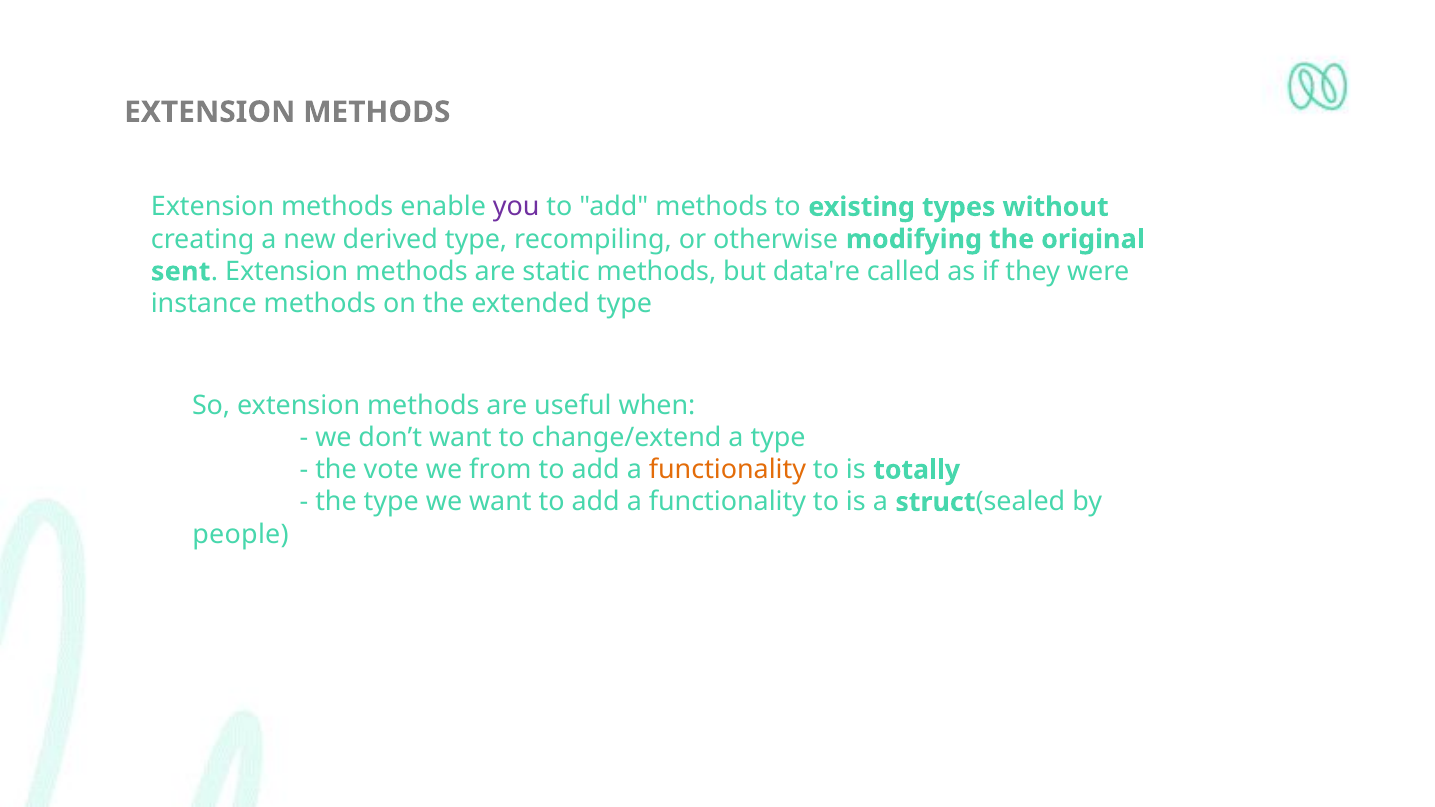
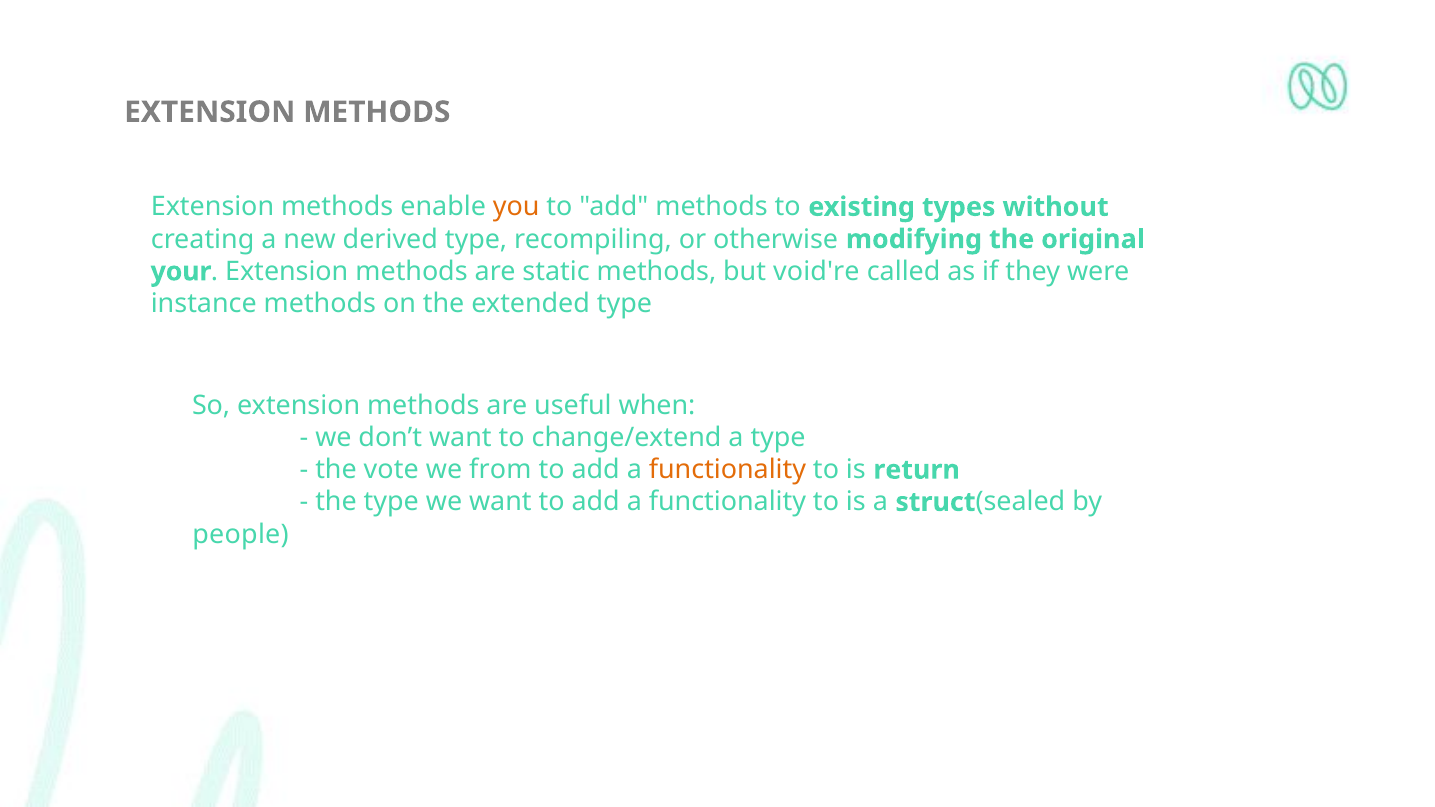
you colour: purple -> orange
sent: sent -> your
data're: data're -> void're
totally: totally -> return
